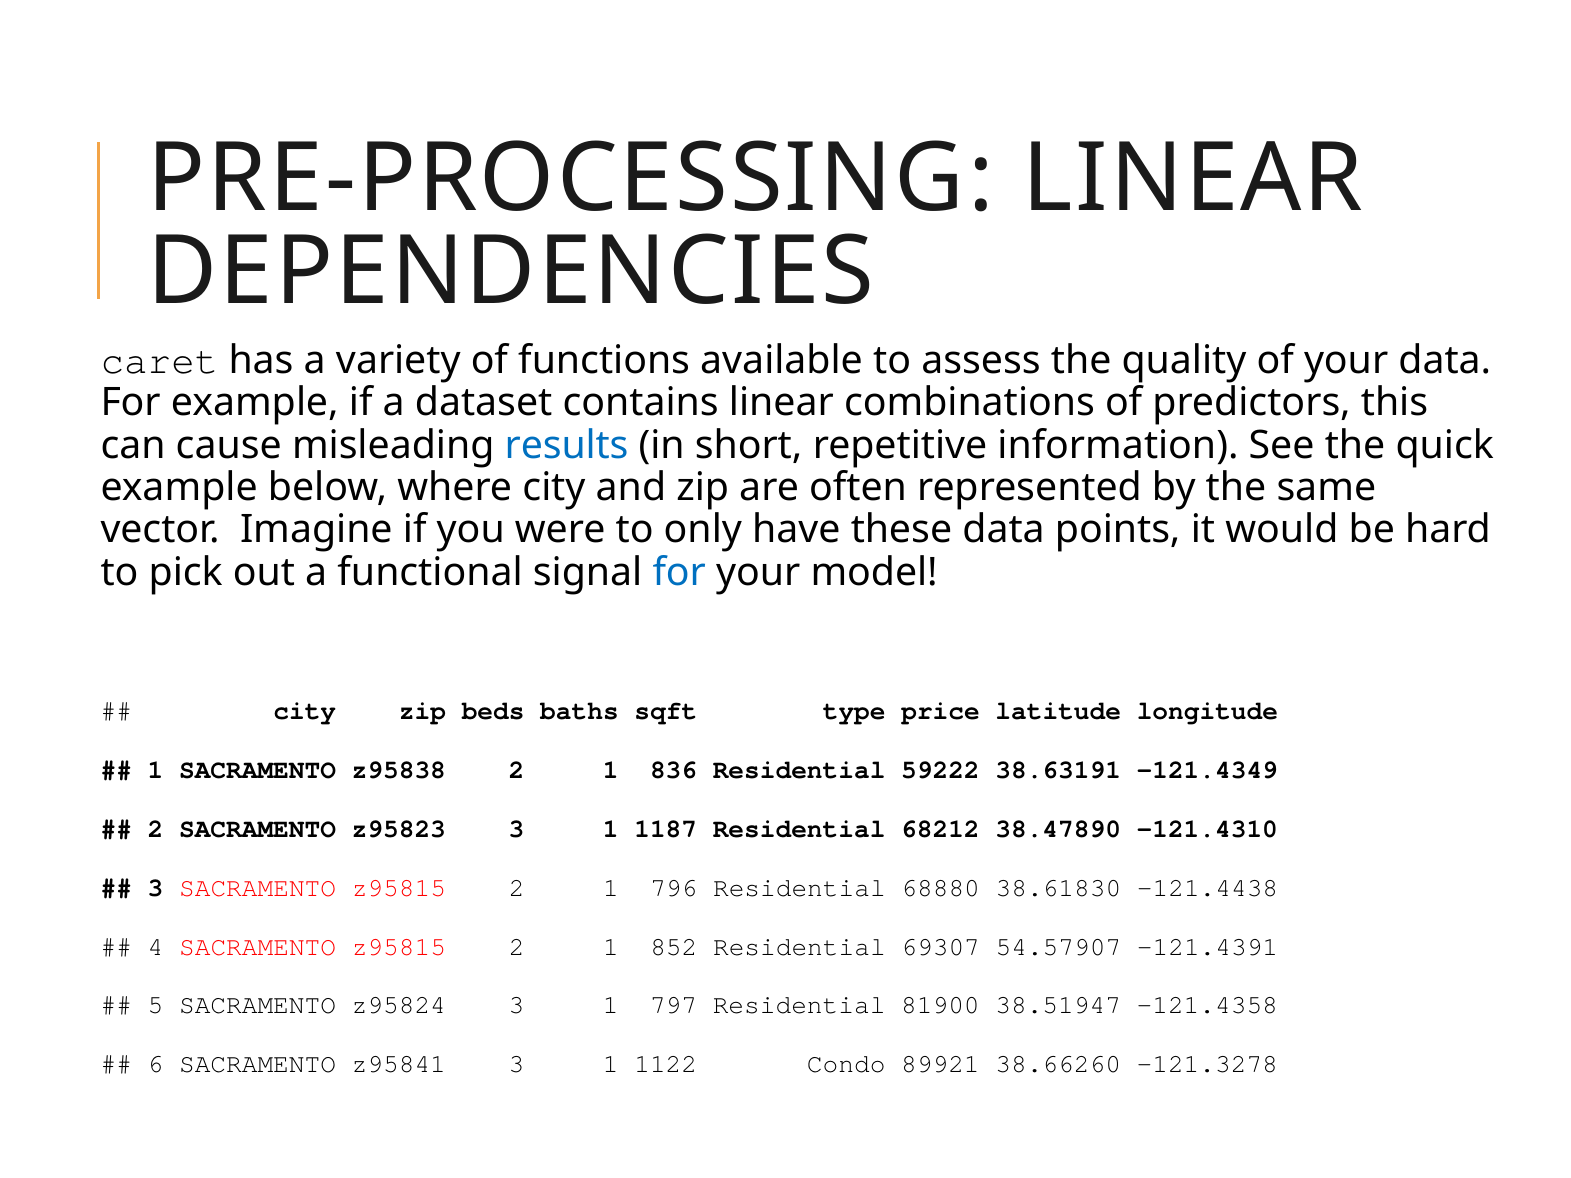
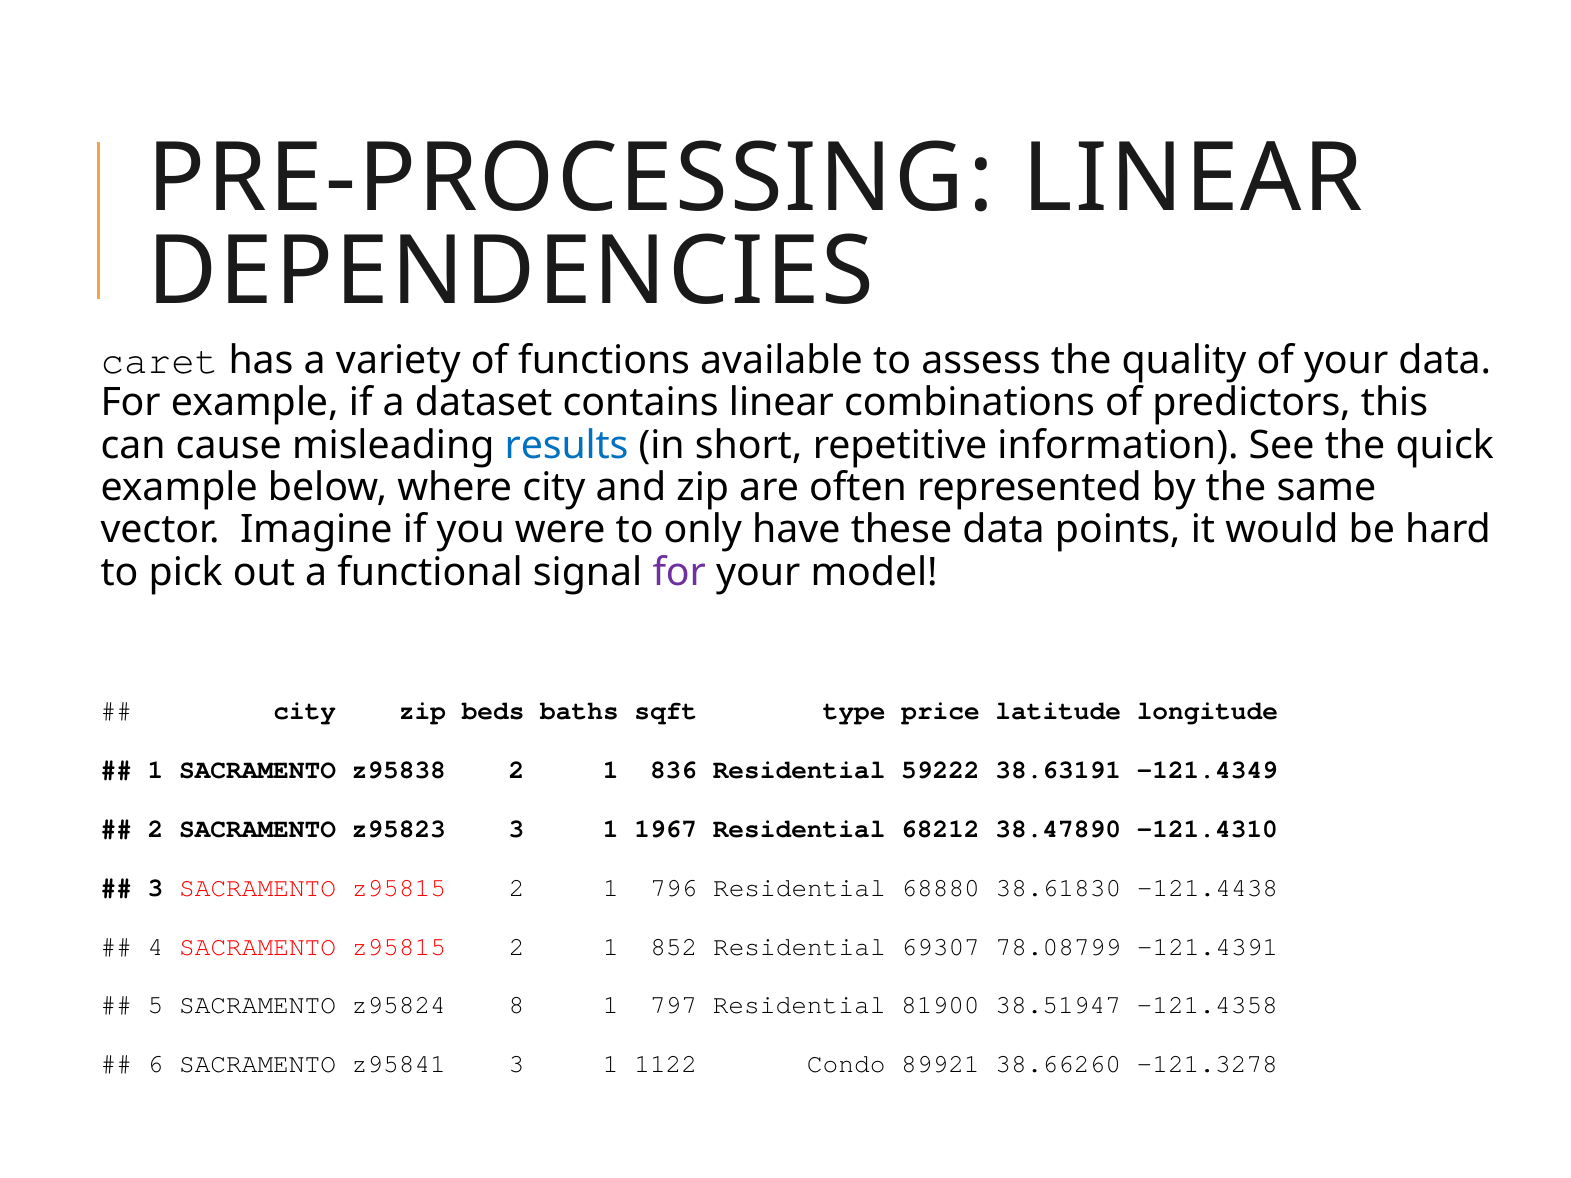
for at (679, 572) colour: blue -> purple
1187: 1187 -> 1967
54.57907: 54.57907 -> 78.08799
z95824 3: 3 -> 8
